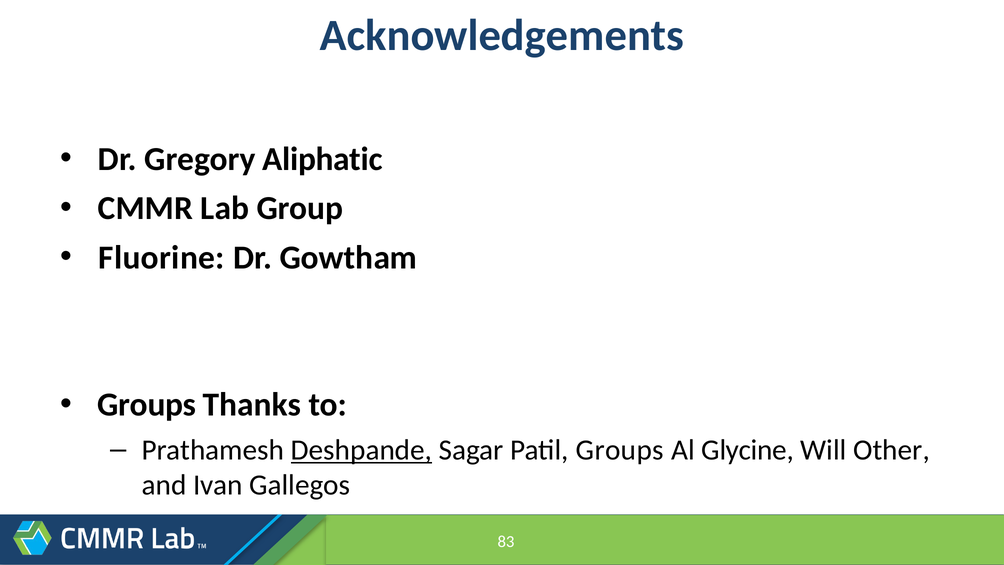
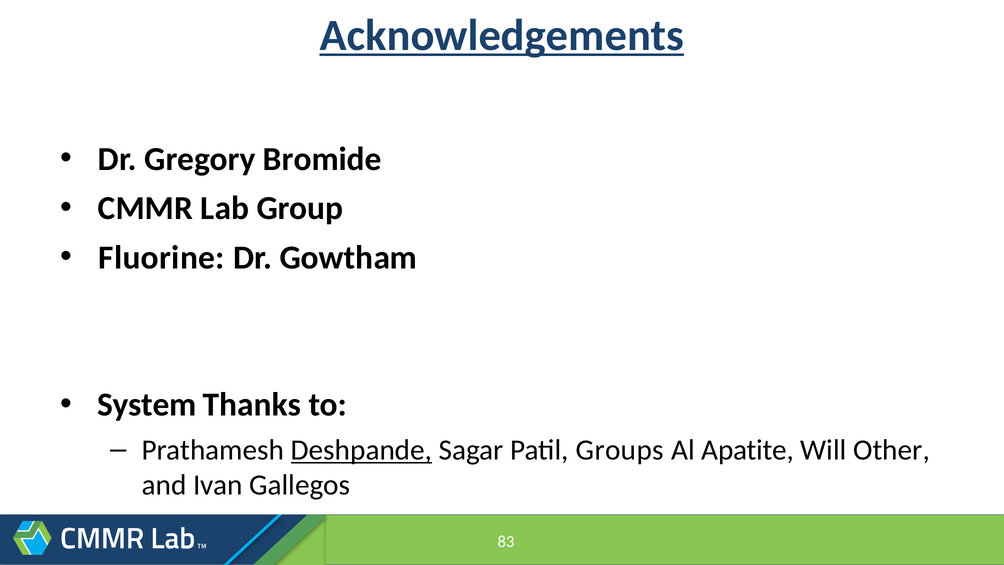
Acknowledgements underline: none -> present
Aliphatic: Aliphatic -> Bromide
Groups at (147, 405): Groups -> System
Glycine: Glycine -> Apatite
